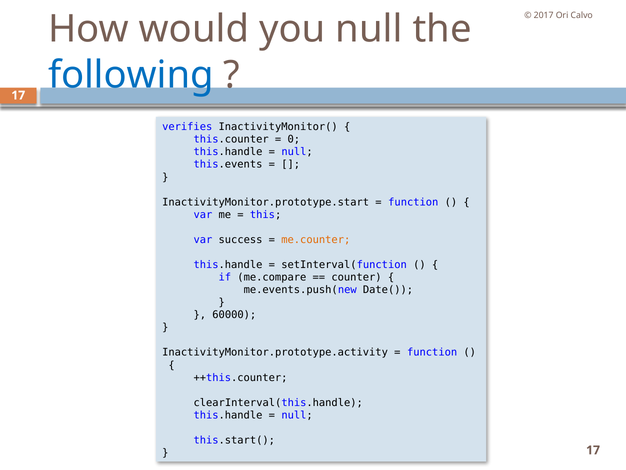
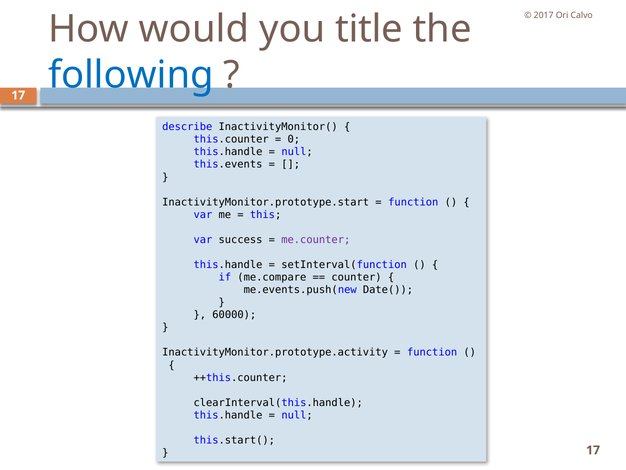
you null: null -> title
verifies: verifies -> describe
me.counter colour: orange -> purple
